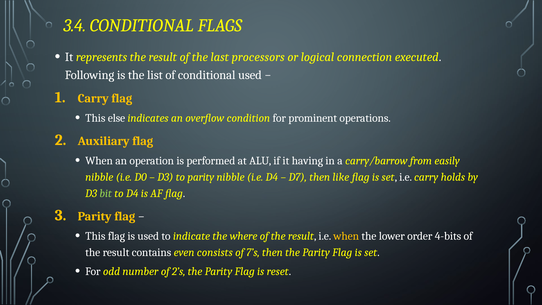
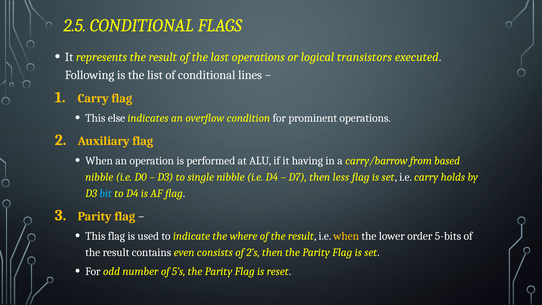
3.4: 3.4 -> 2.5
last processors: processors -> operations
connection: connection -> transistors
conditional used: used -> lines
easily: easily -> based
to parity: parity -> single
like: like -> less
bit colour: light green -> light blue
4-bits: 4-bits -> 5-bits
7’s: 7’s -> 2’s
2’s: 2’s -> 5’s
